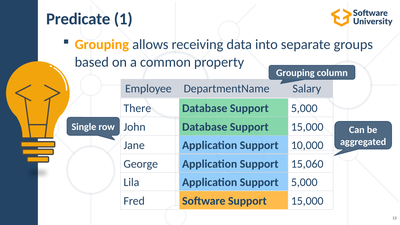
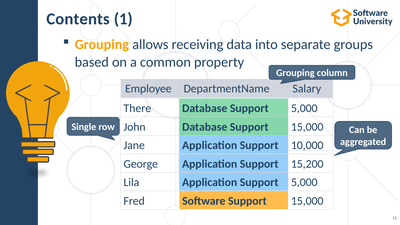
Predicate: Predicate -> Contents
15,060: 15,060 -> 15,200
